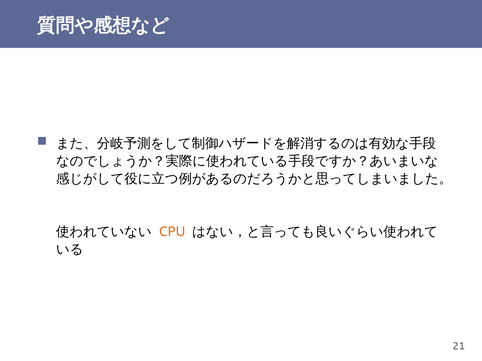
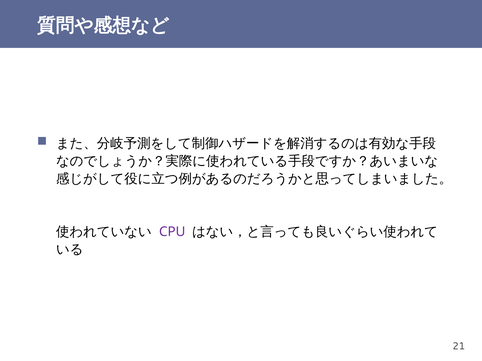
CPU colour: orange -> purple
